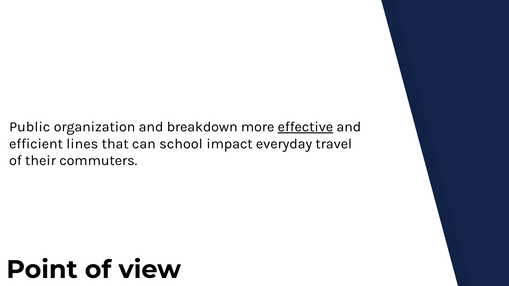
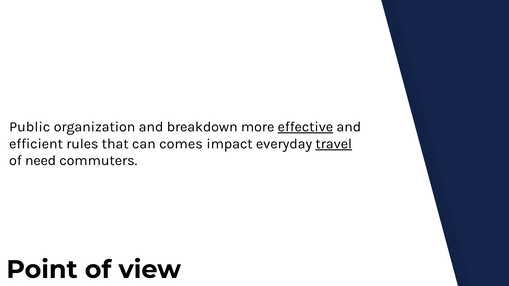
lines: lines -> rules
school: school -> comes
travel underline: none -> present
their: their -> need
